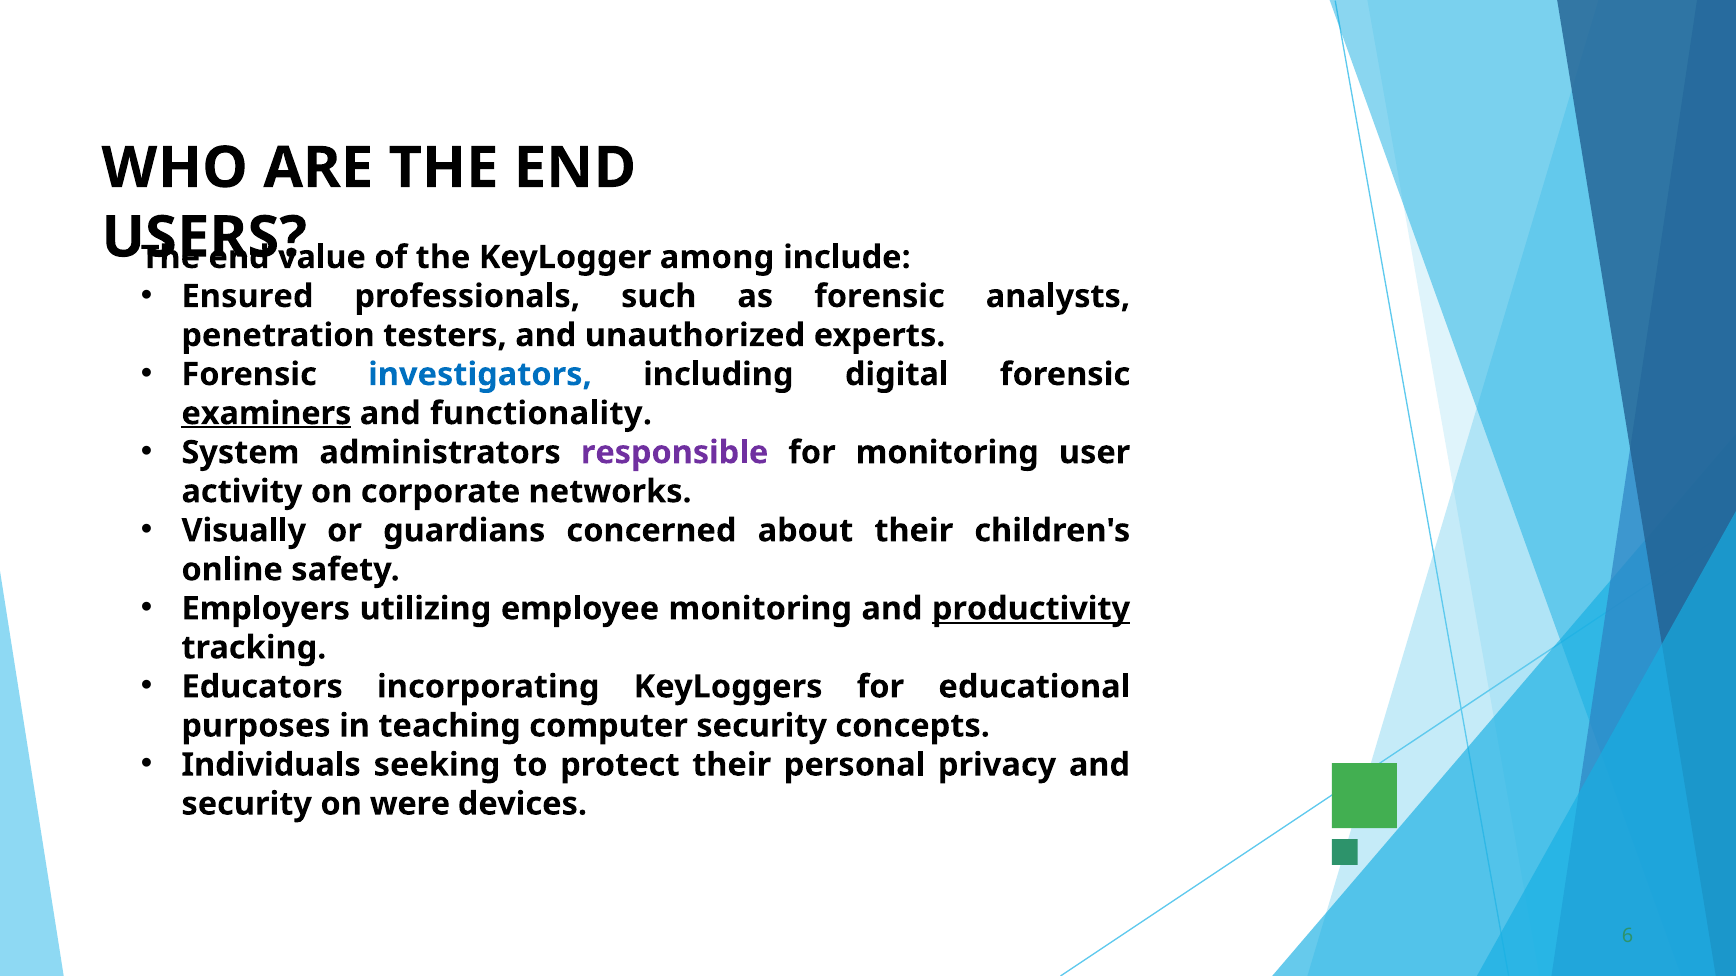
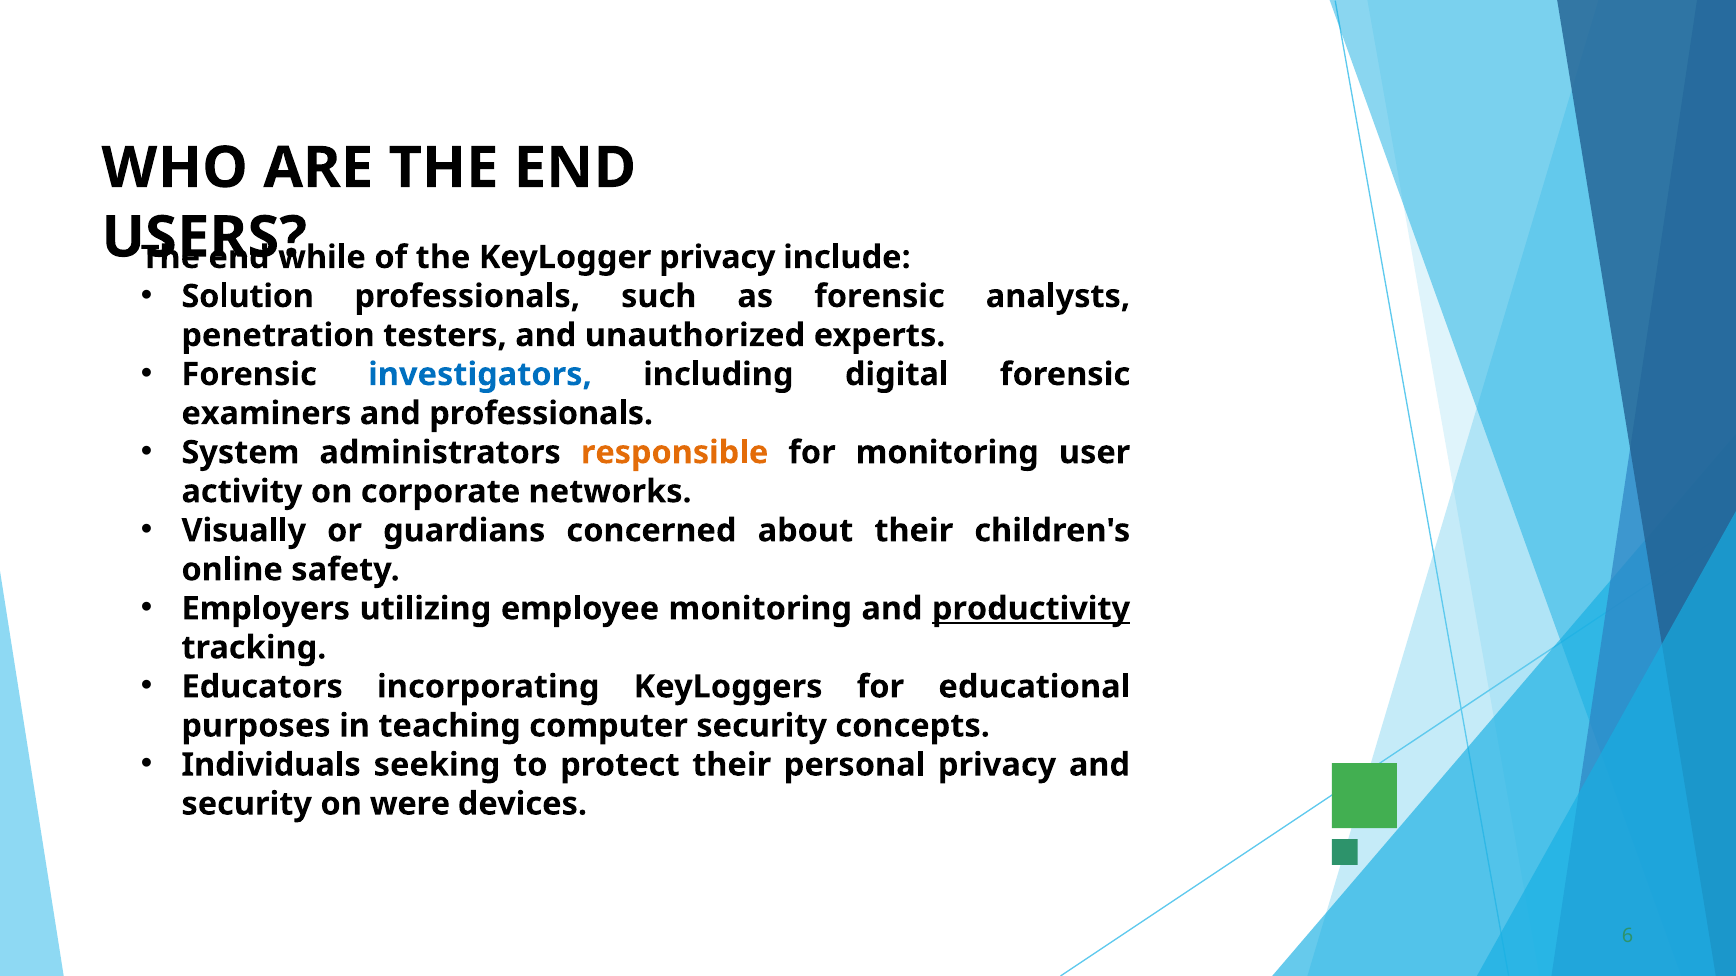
value: value -> while
KeyLogger among: among -> privacy
Ensured: Ensured -> Solution
examiners underline: present -> none
and functionality: functionality -> professionals
responsible colour: purple -> orange
